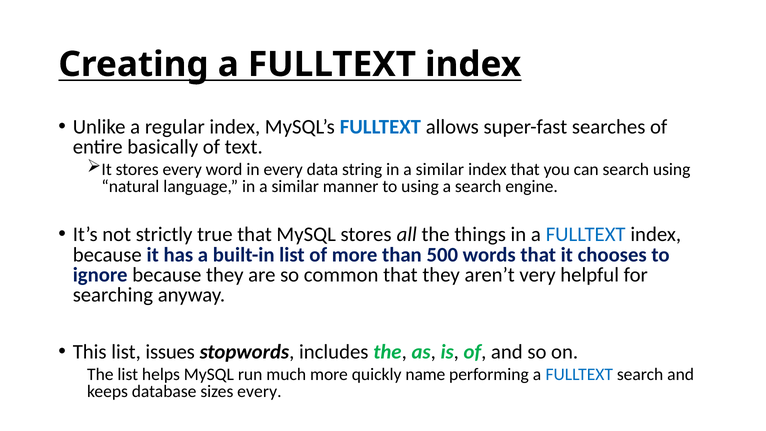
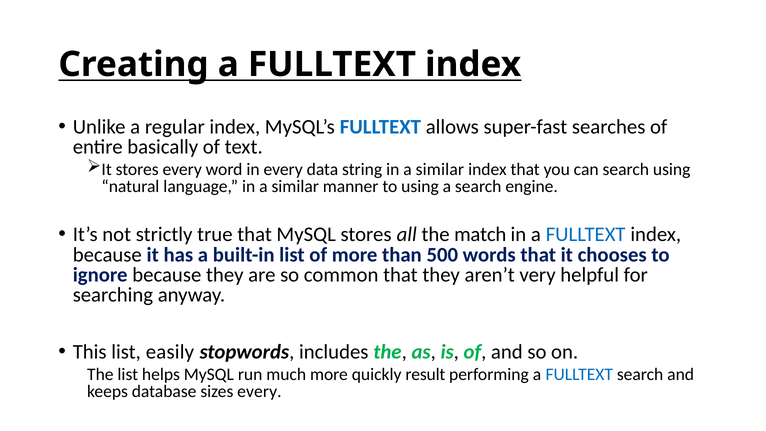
things: things -> match
issues: issues -> easily
name: name -> result
